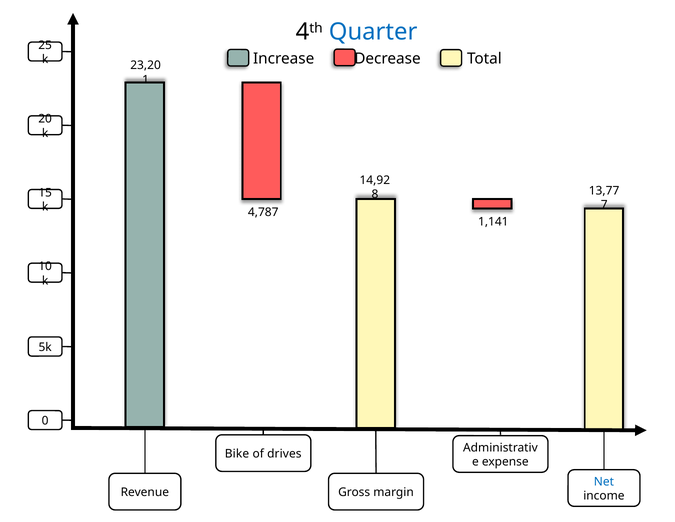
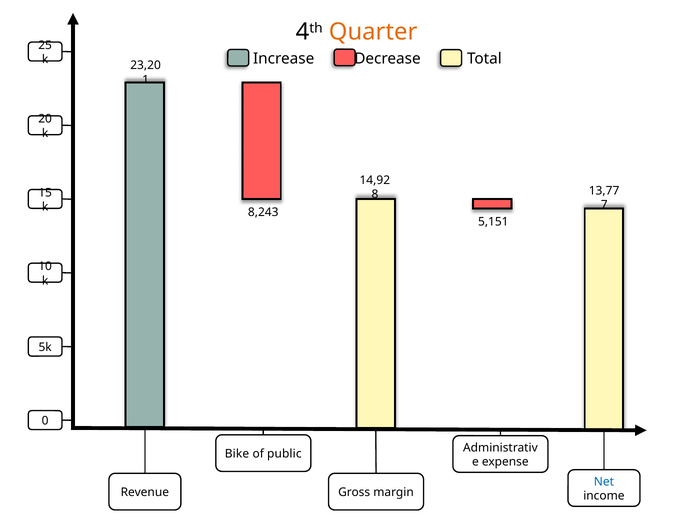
Quarter colour: blue -> orange
4,787: 4,787 -> 8,243
1,141: 1,141 -> 5,151
drives: drives -> public
